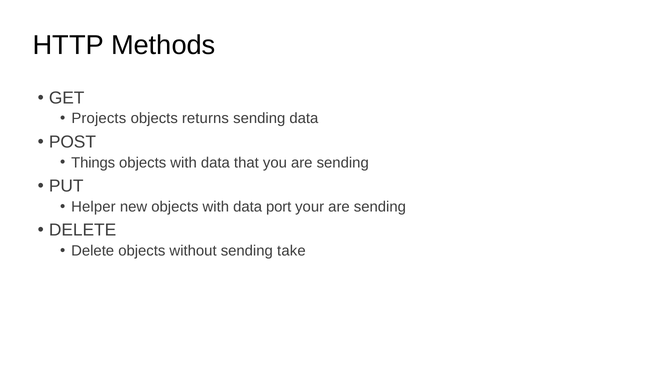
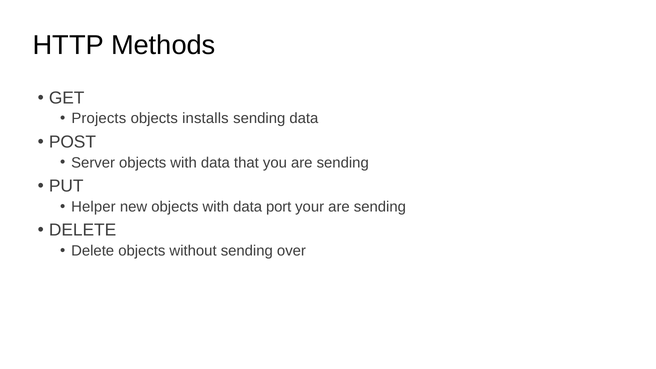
returns: returns -> installs
Things: Things -> Server
take: take -> over
